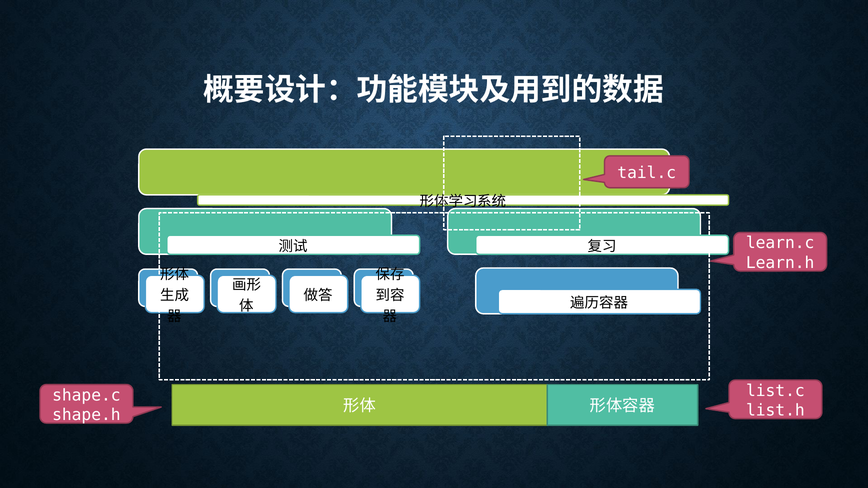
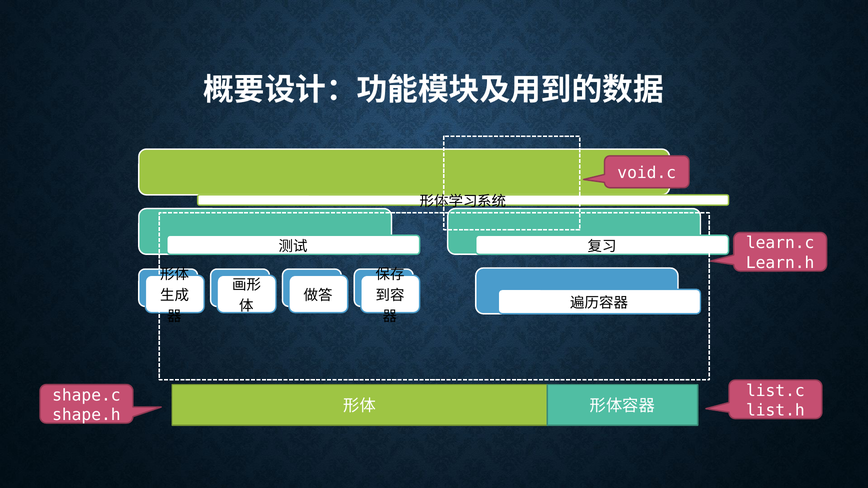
tail.c: tail.c -> void.c
